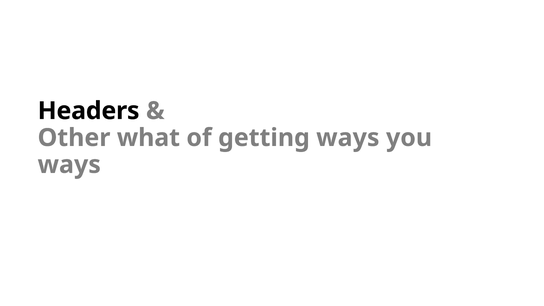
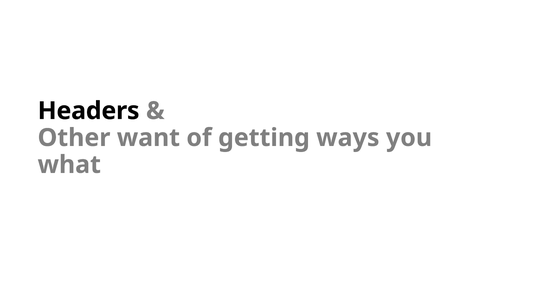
what: what -> want
ways at (69, 165): ways -> what
